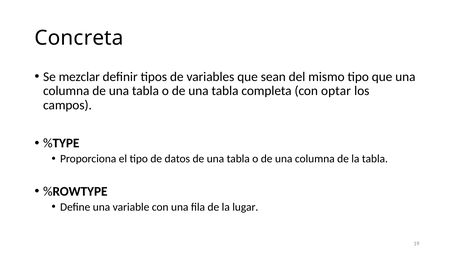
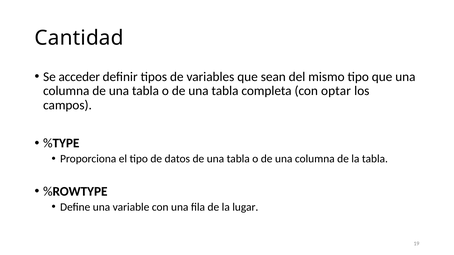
Concreta: Concreta -> Cantidad
mezclar: mezclar -> acceder
